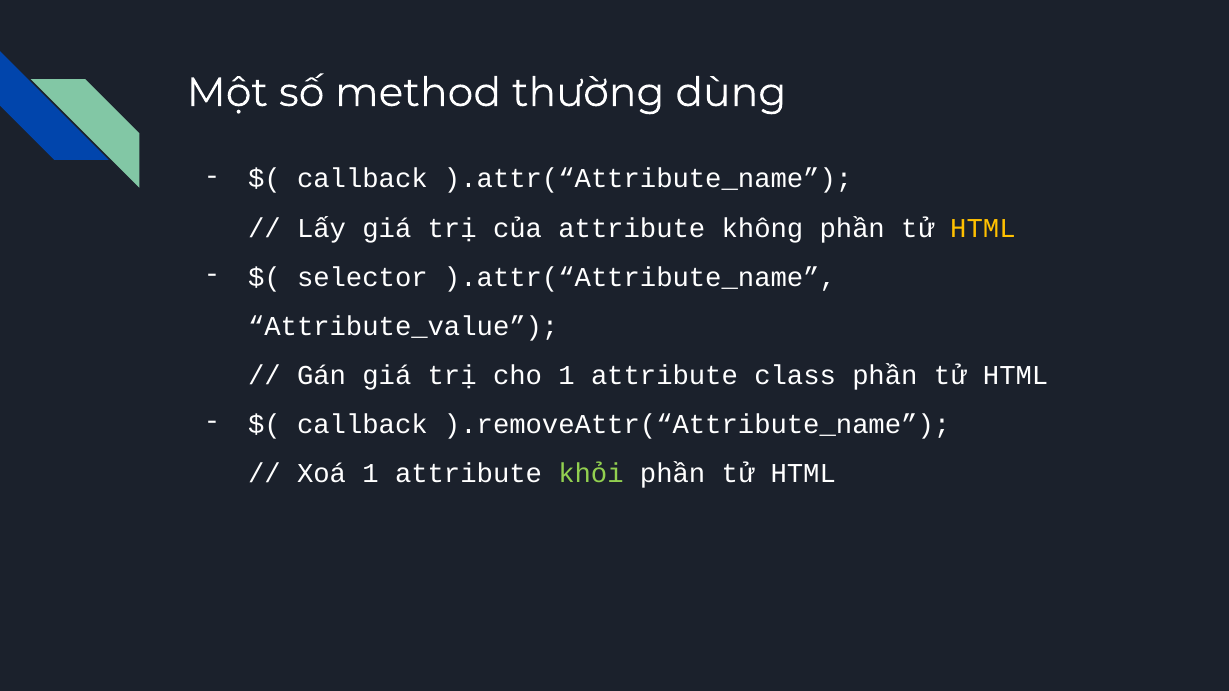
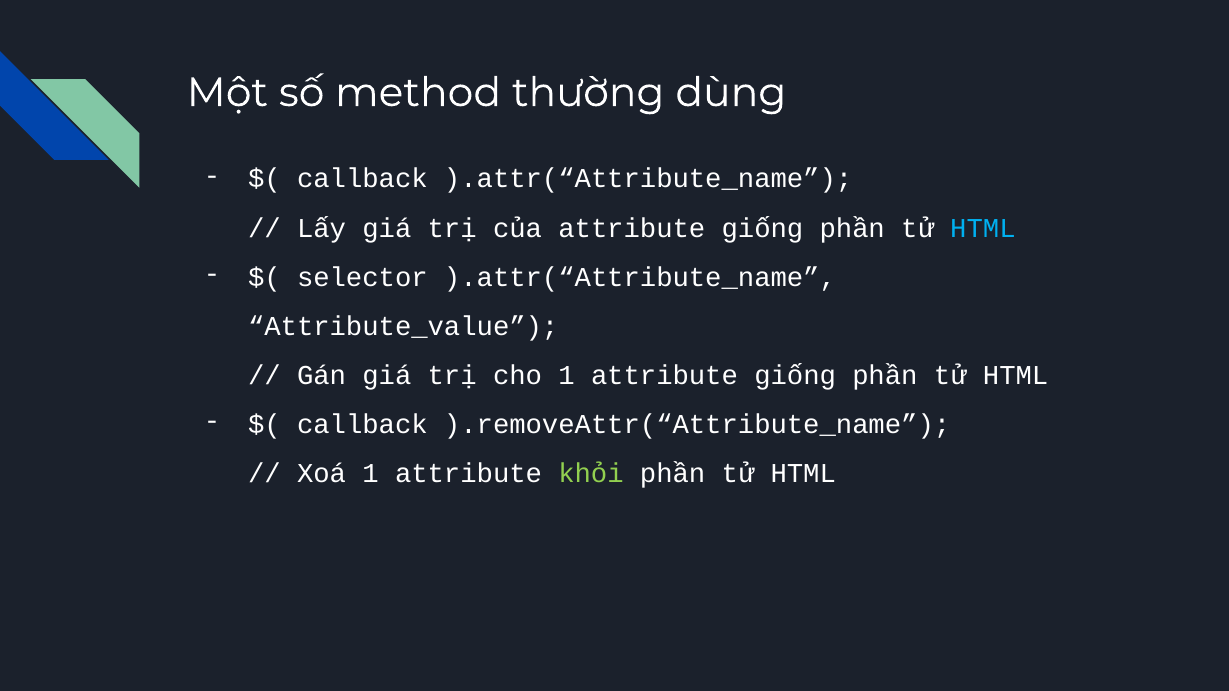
của attribute không: không -> giống
HTML at (983, 228) colour: yellow -> light blue
1 attribute class: class -> giống
